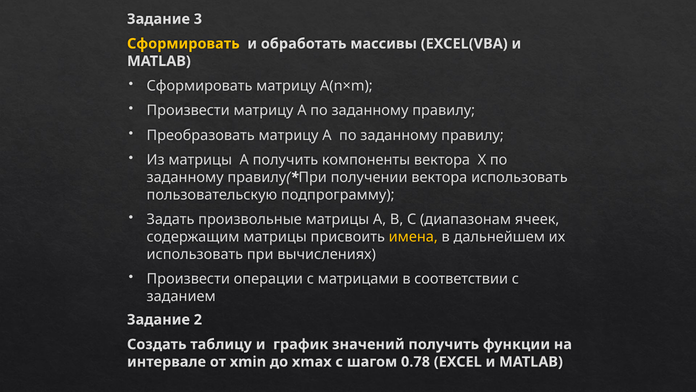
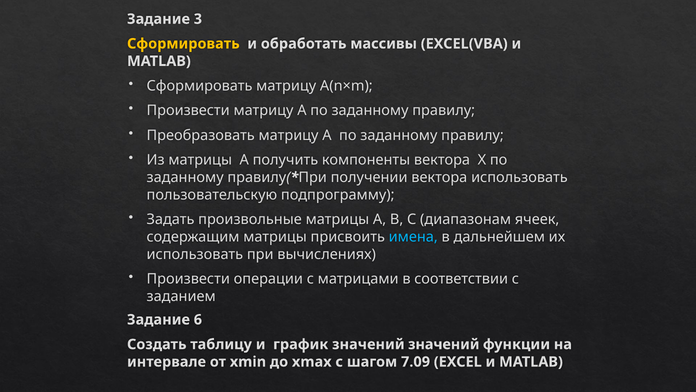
имена colour: yellow -> light blue
2: 2 -> 6
значений получить: получить -> значений
0.78: 0.78 -> 7.09
